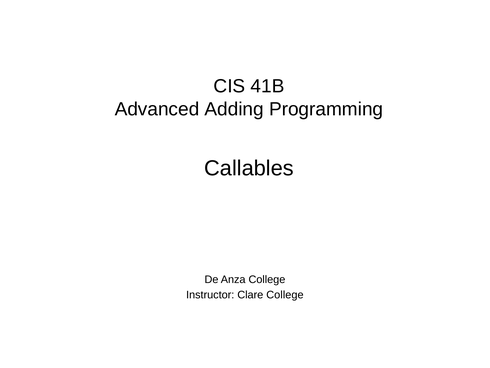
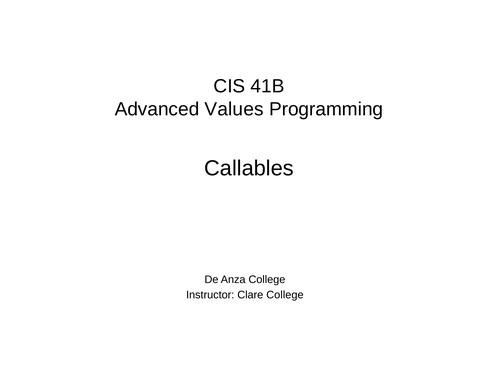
Adding: Adding -> Values
